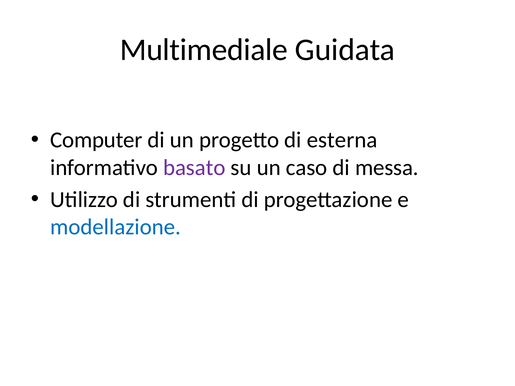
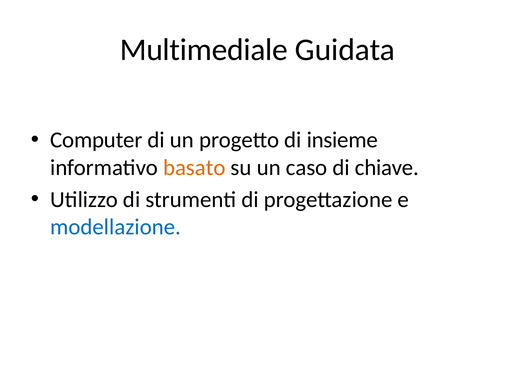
esterna: esterna -> insieme
basato colour: purple -> orange
messa: messa -> chiave
